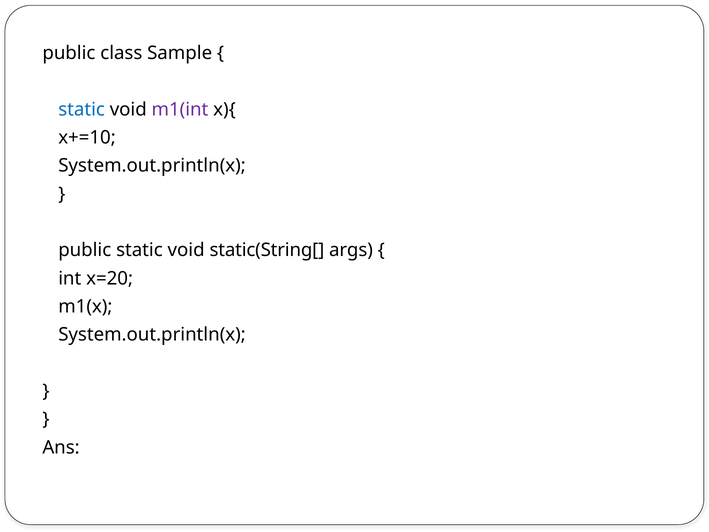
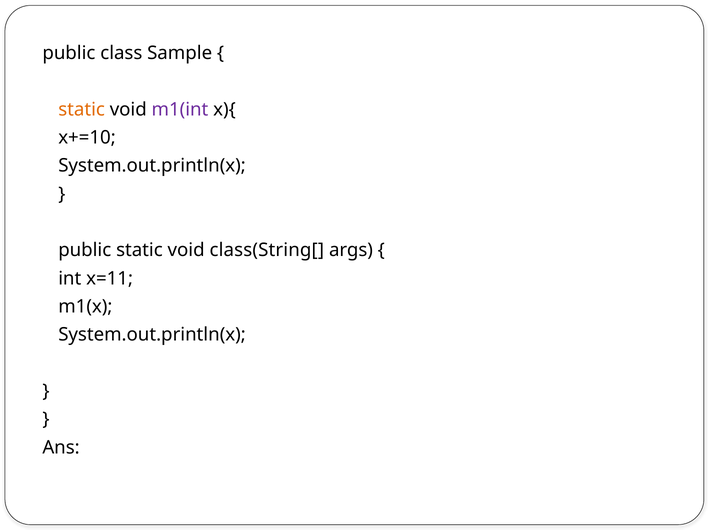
static at (82, 109) colour: blue -> orange
static(String[: static(String[ -> class(String[
x=20: x=20 -> x=11
